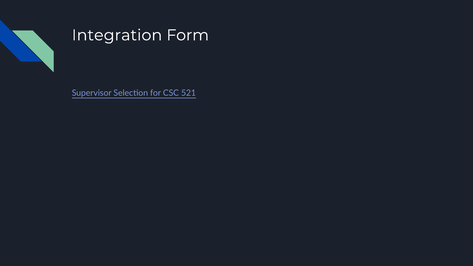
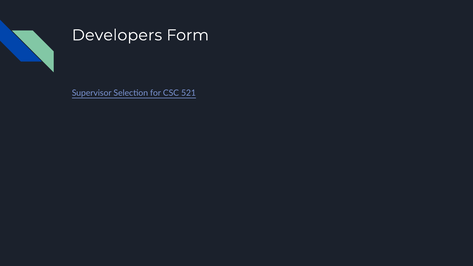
Integration: Integration -> Developers
